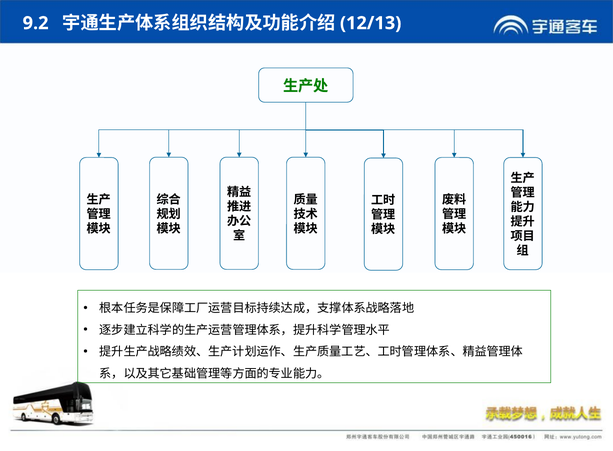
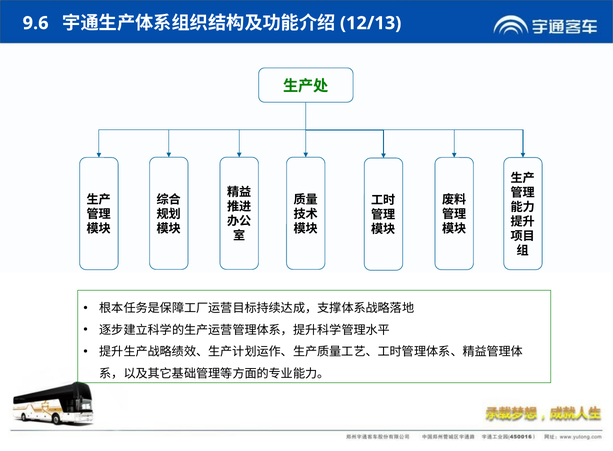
9.2: 9.2 -> 9.6
